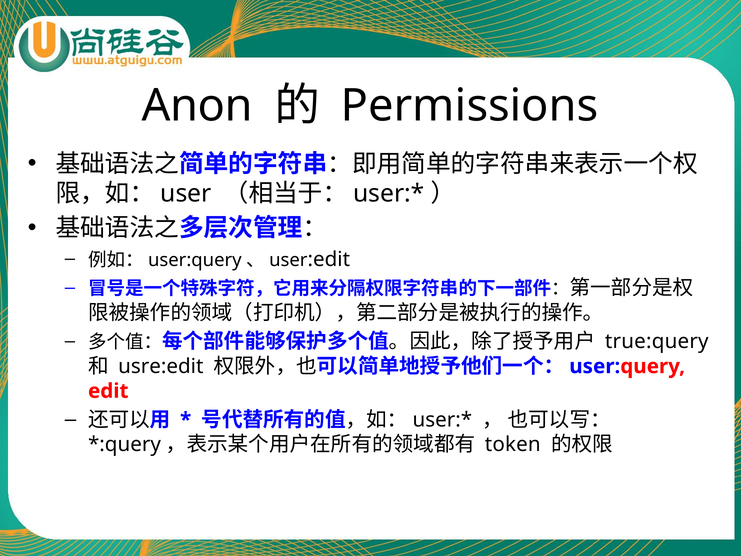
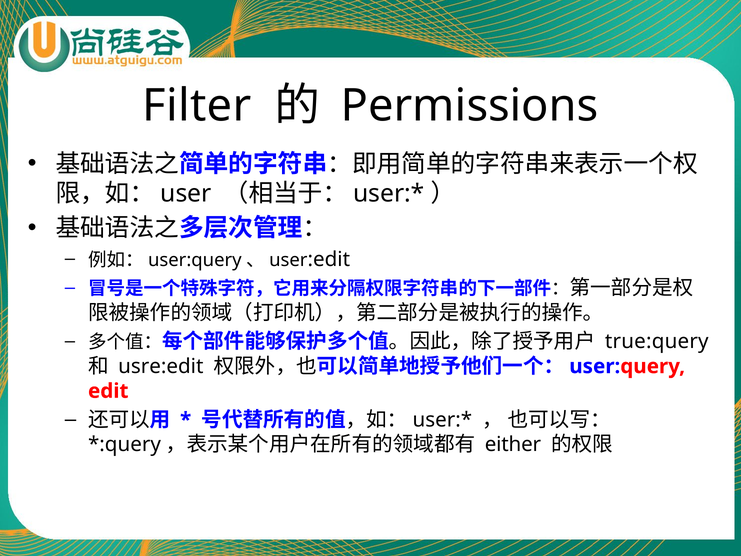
Anon: Anon -> Filter
token: token -> either
